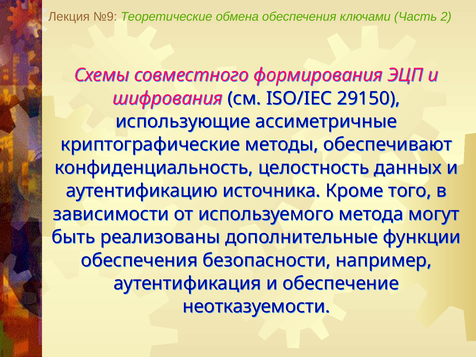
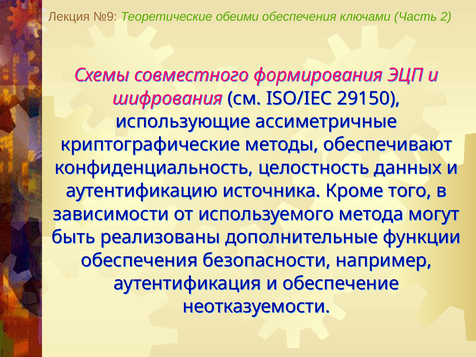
обмена: обмена -> обеими
